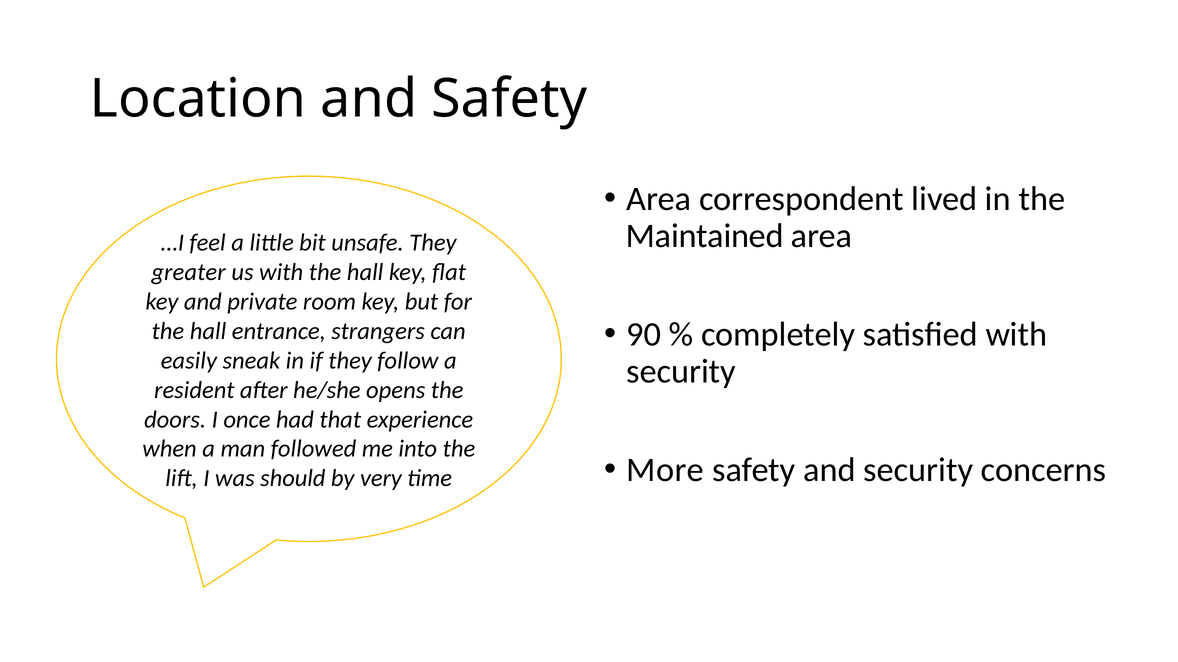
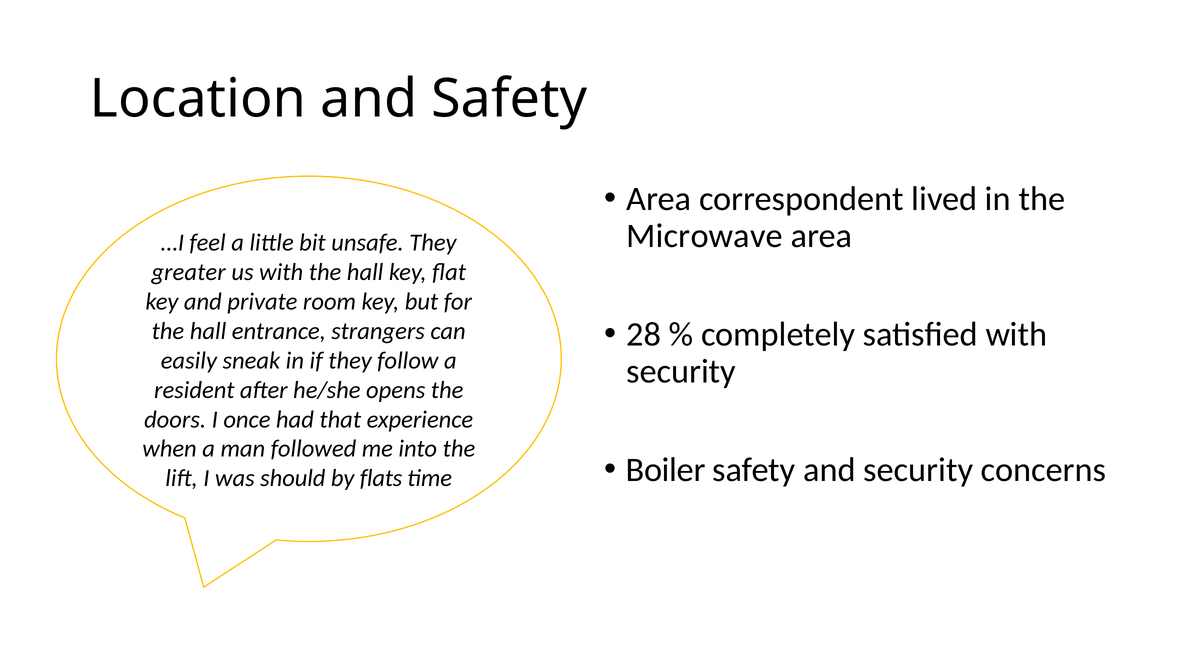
Maintained: Maintained -> Microwave
90: 90 -> 28
More: More -> Boiler
very: very -> flats
